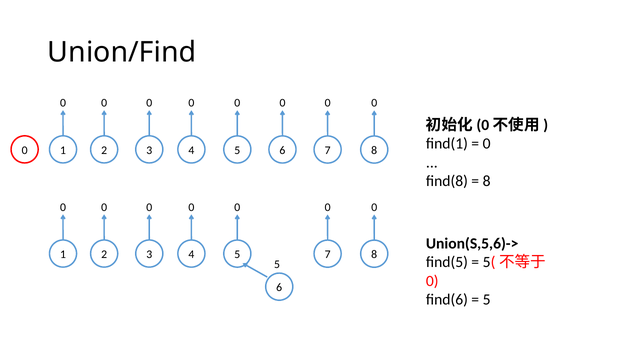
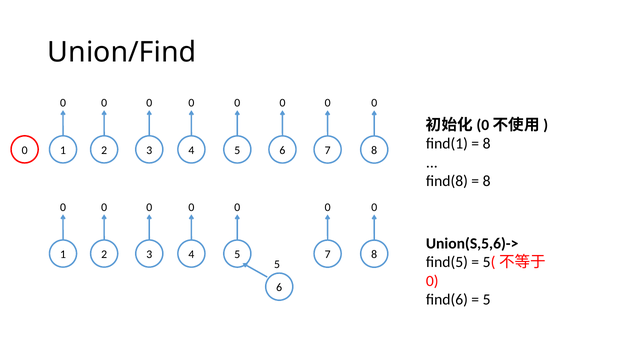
0 at (487, 143): 0 -> 8
